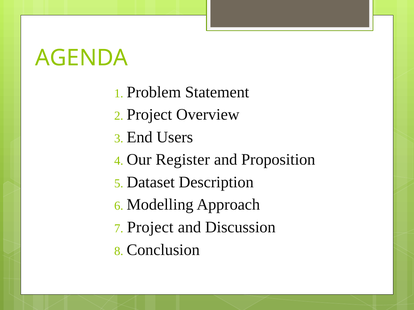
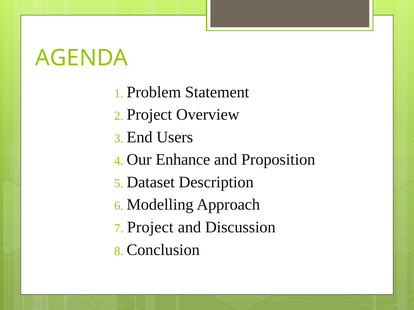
Register: Register -> Enhance
